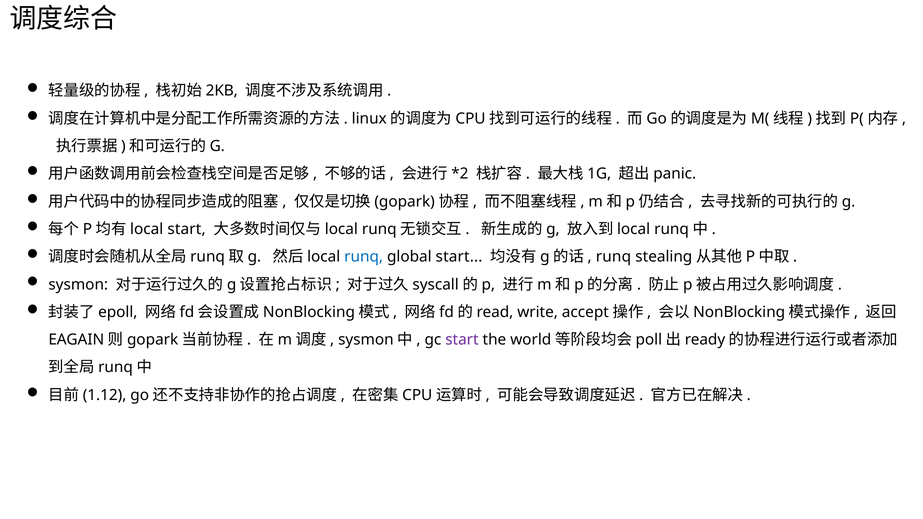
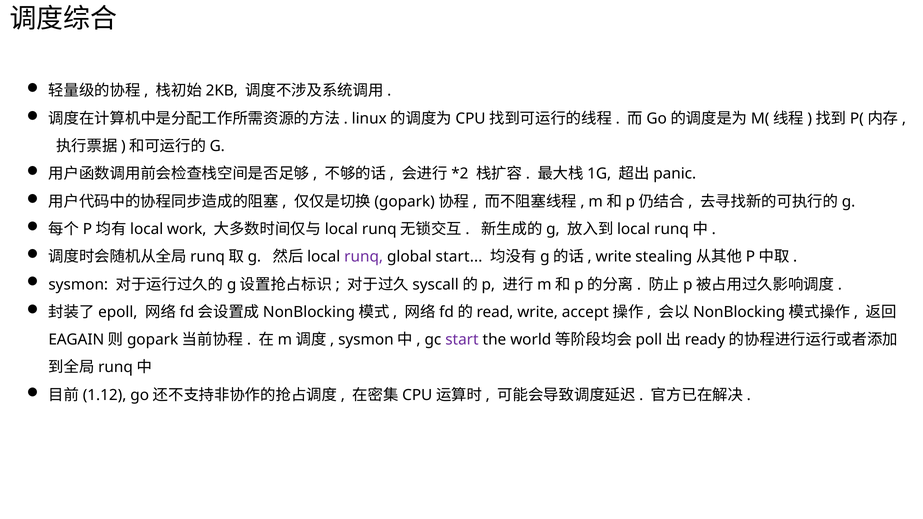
start at (187, 229): start -> work
runq at (364, 257) colour: blue -> purple
runq at (613, 257): runq -> write
